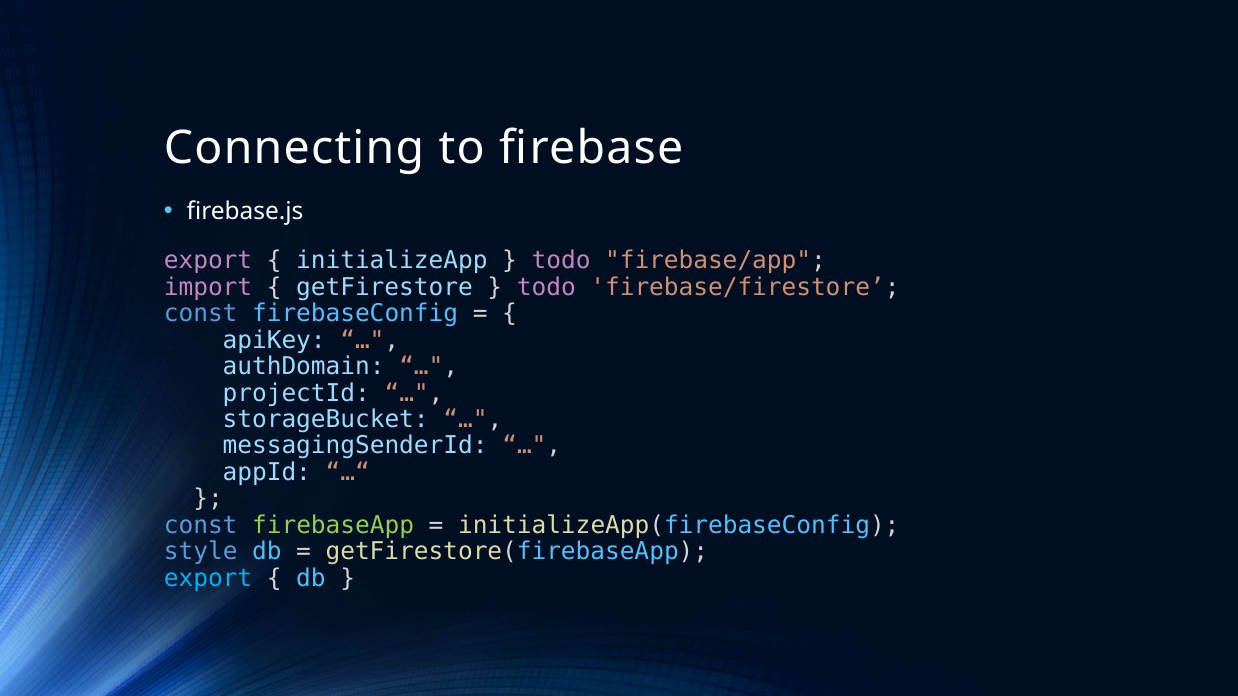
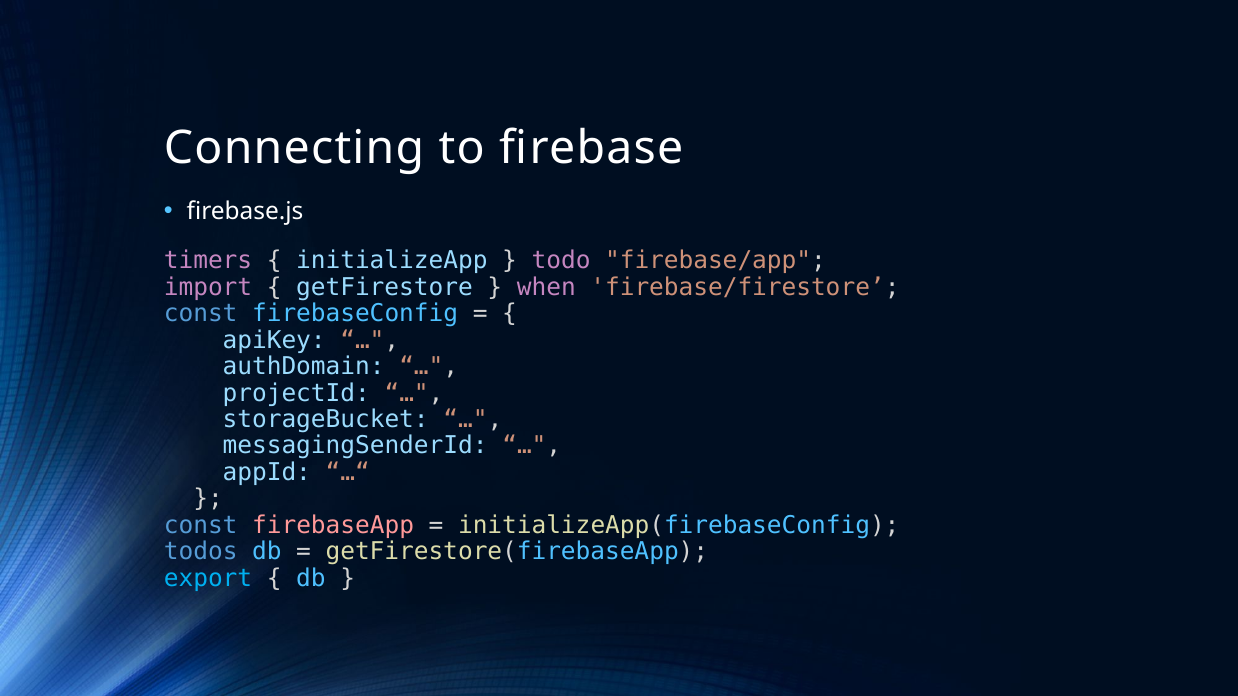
export at (208, 261): export -> timers
todo at (546, 287): todo -> when
firebaseApp colour: light green -> pink
style: style -> todos
